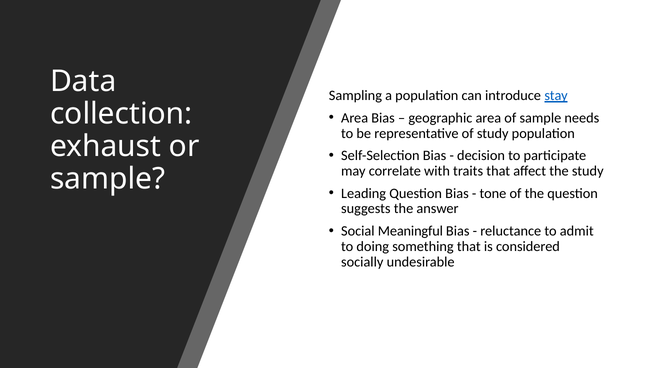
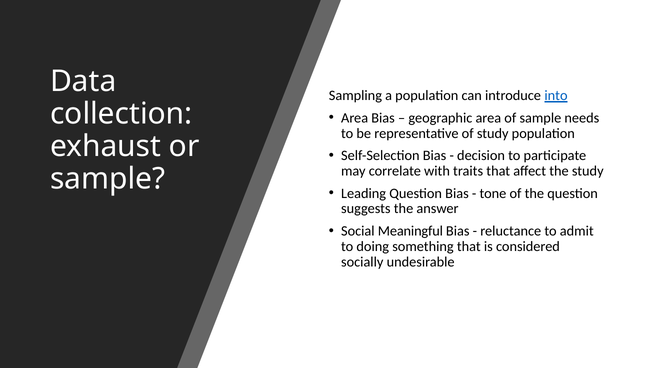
stay: stay -> into
